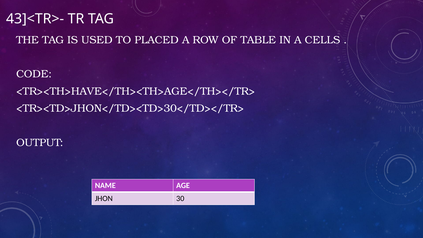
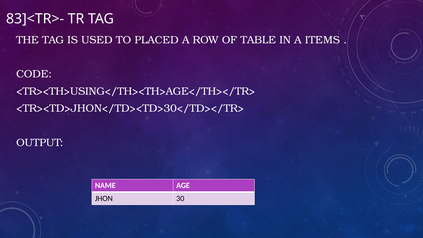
43]<TR>-: 43]<TR>- -> 83]<TR>-
CELLS: CELLS -> ITEMS
<TR><TH>HAVE</TH><TH>AGE</TH></TR>: <TR><TH>HAVE</TH><TH>AGE</TH></TR> -> <TR><TH>USING</TH><TH>AGE</TH></TR>
